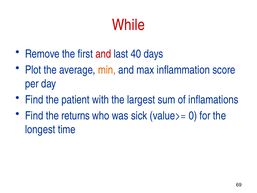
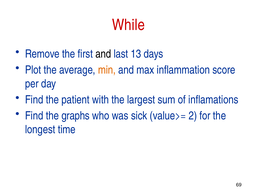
and at (103, 54) colour: red -> black
40: 40 -> 13
returns: returns -> graphs
0: 0 -> 2
